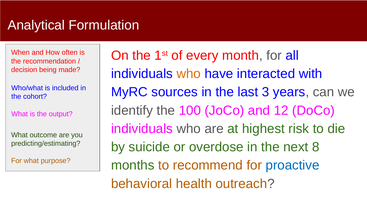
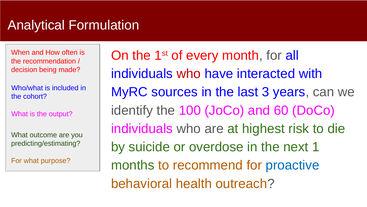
who at (189, 74) colour: orange -> red
12: 12 -> 60
8: 8 -> 1
